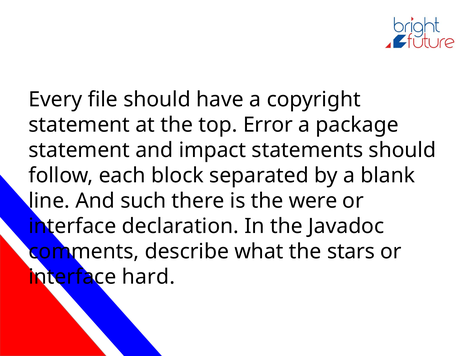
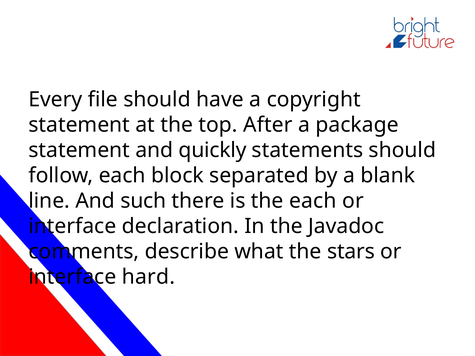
Error: Error -> After
impact: impact -> quickly
the were: were -> each
